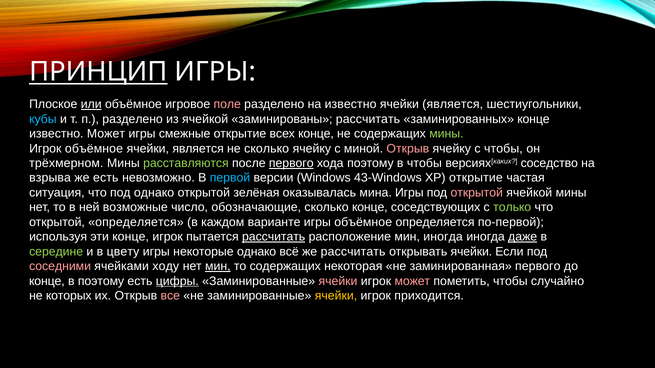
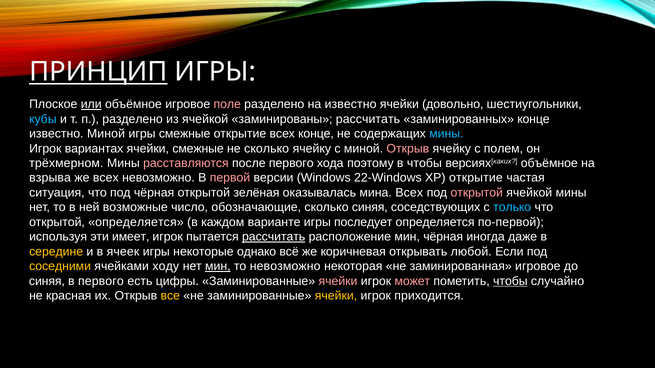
является at (453, 104): является -> довольно
известно Может: Может -> Миной
мины at (446, 134) colour: light green -> light blue
Игрок объёмное: объёмное -> вариантах
является at (198, 149): является -> смежные
с чтобы: чтобы -> полем
расставляются colour: light green -> pink
первого at (291, 163) underline: present -> none
версиях[каких соседство: соседство -> объёмное
же есть: есть -> всех
первой colour: light blue -> pink
43-Windows: 43-Windows -> 22-Windows
под однако: однако -> чёрная
мина Игры: Игры -> Всех
сколько конце: конце -> синяя
только colour: light green -> light blue
игры объёмное: объёмное -> последует
эти конце: конце -> имеет
мин иногда: иногда -> чёрная
даже underline: present -> none
середине colour: light green -> yellow
цвету: цвету -> ячеек
же рассчитать: рассчитать -> коричневая
открывать ячейки: ячейки -> любой
соседними colour: pink -> yellow
то содержащих: содержащих -> невозможно
заминированная первого: первого -> игровое
конце at (47, 281): конце -> синяя
в поэтому: поэтому -> первого
цифры underline: present -> none
чтобы at (510, 281) underline: none -> present
которых: которых -> красная
все colour: pink -> yellow
